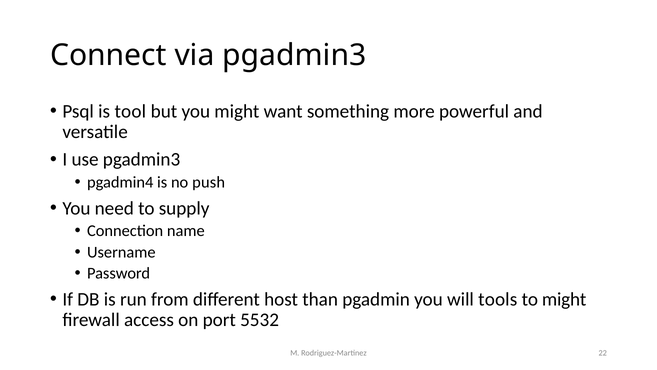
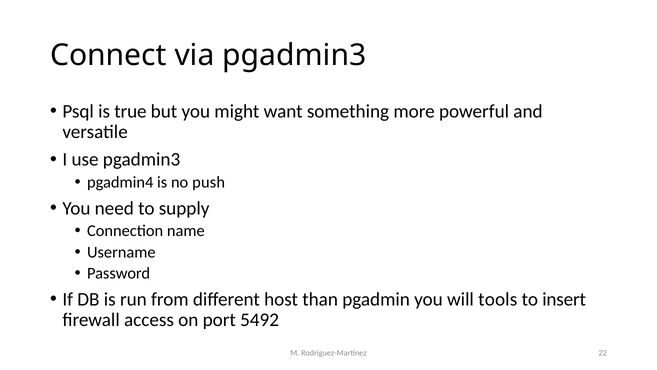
tool: tool -> true
to might: might -> insert
5532: 5532 -> 5492
